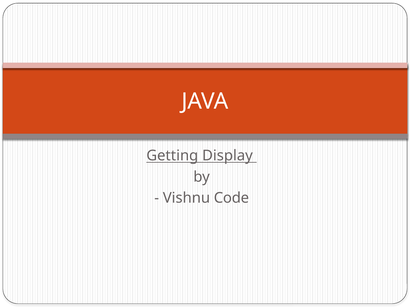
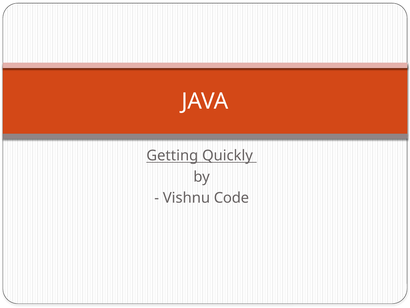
Display: Display -> Quickly
